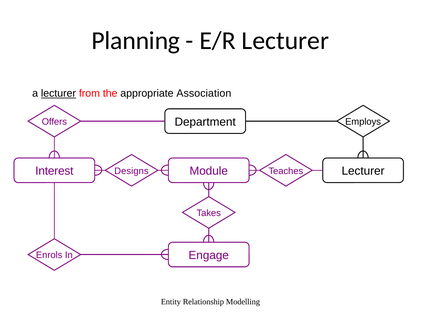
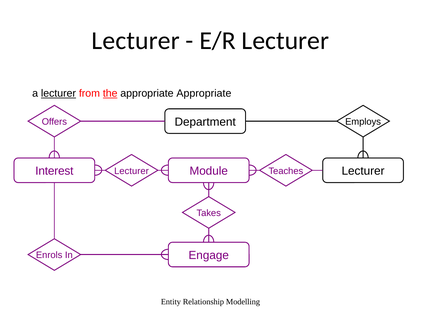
Planning at (136, 41): Planning -> Lecturer
the underline: none -> present
appropriate Association: Association -> Appropriate
Designs at (131, 171): Designs -> Lecturer
